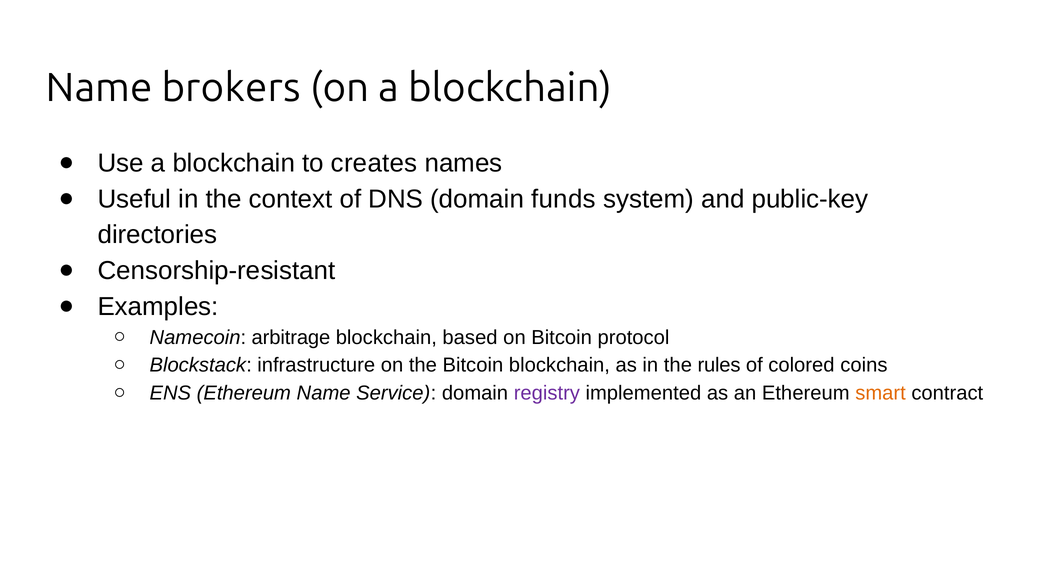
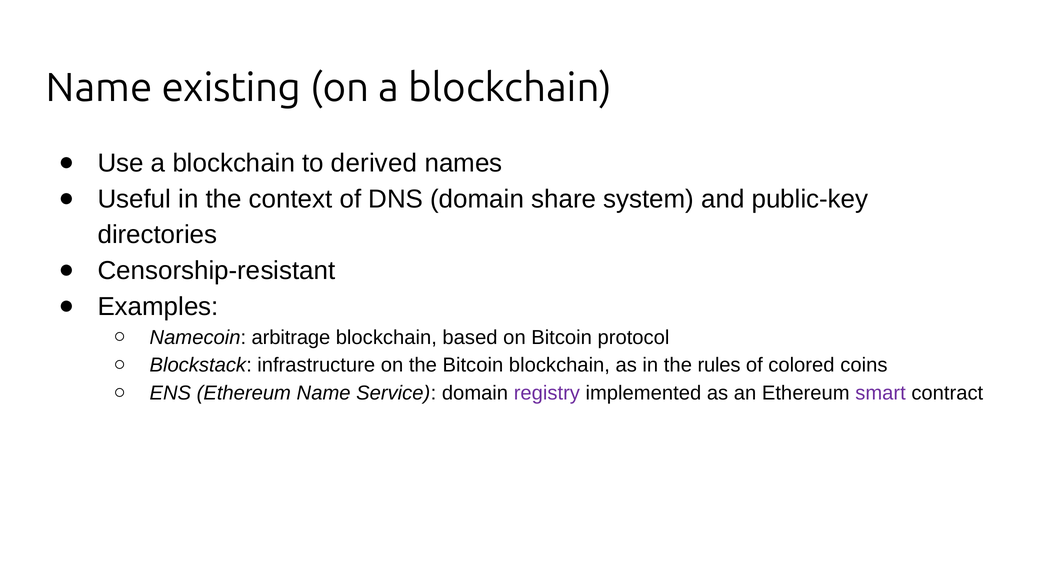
brokers: brokers -> existing
creates: creates -> derived
funds: funds -> share
smart colour: orange -> purple
